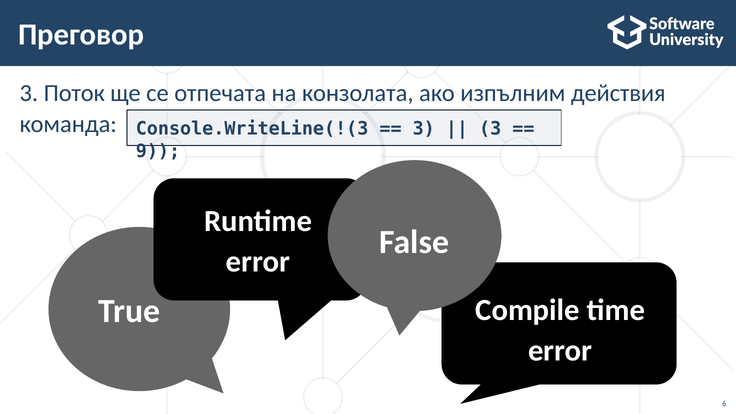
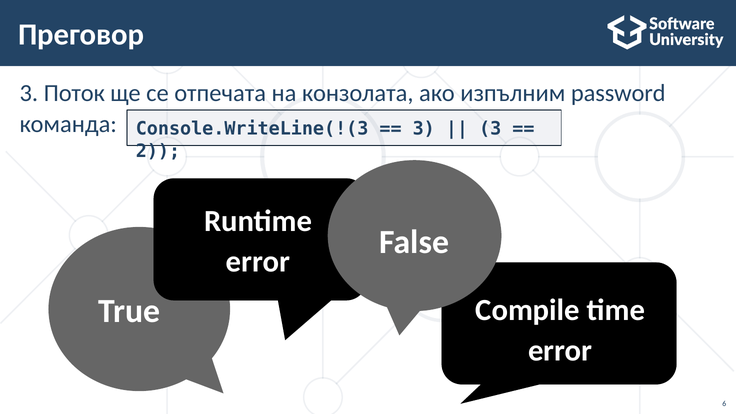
действия: действия -> password
9: 9 -> 2
